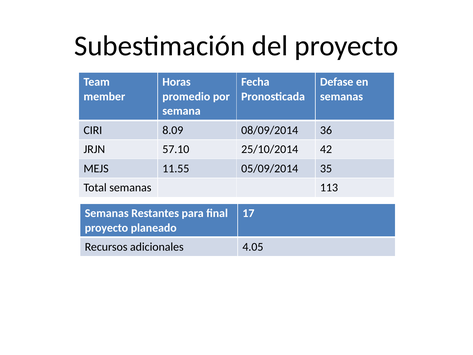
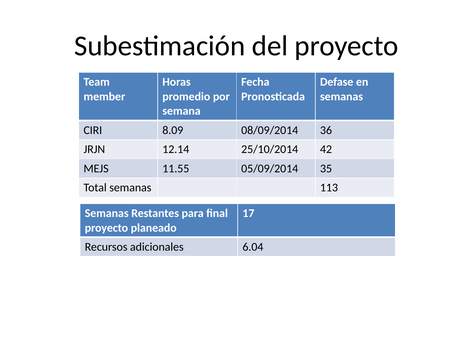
57.10: 57.10 -> 12.14
4.05: 4.05 -> 6.04
